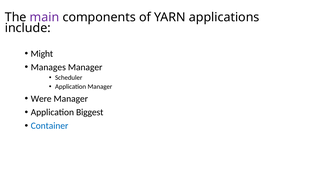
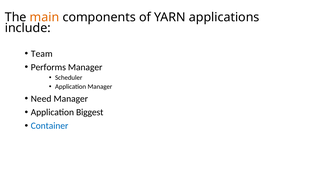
main colour: purple -> orange
Might: Might -> Team
Manages: Manages -> Performs
Were: Were -> Need
